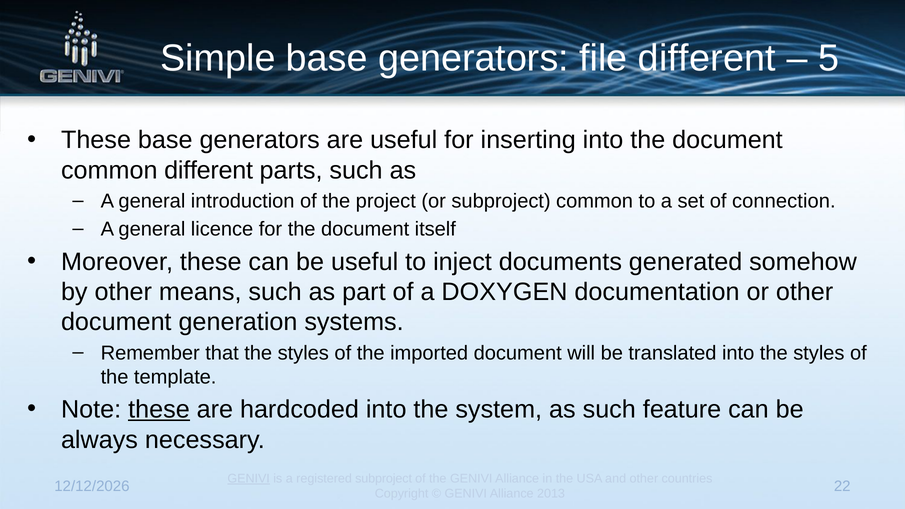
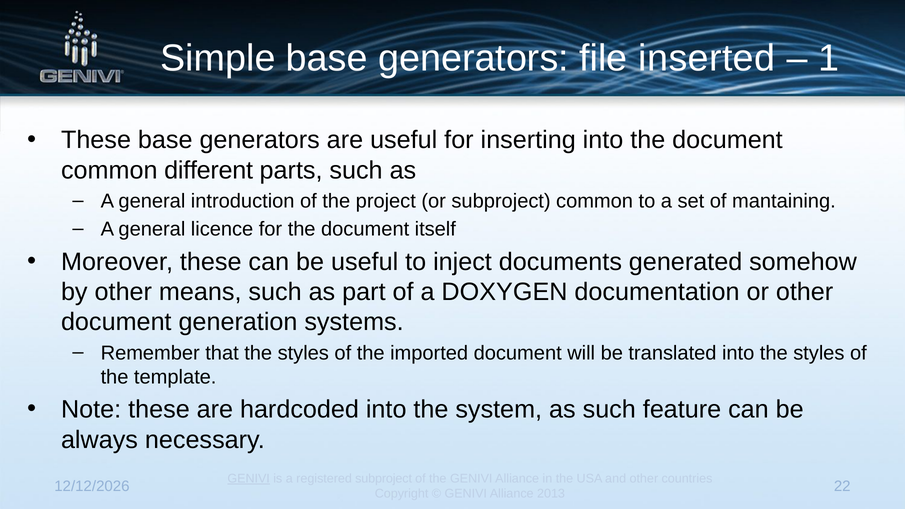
file different: different -> inserted
5: 5 -> 1
connection: connection -> mantaining
these at (159, 410) underline: present -> none
